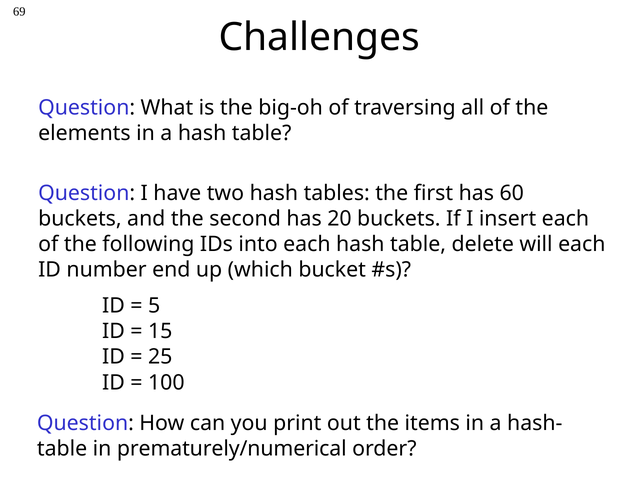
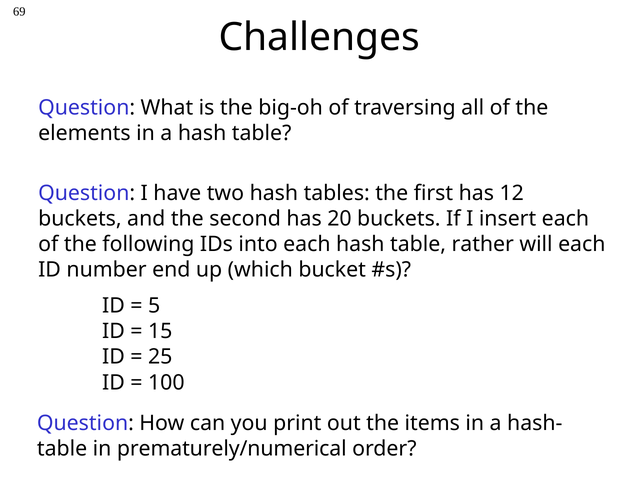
60: 60 -> 12
delete: delete -> rather
